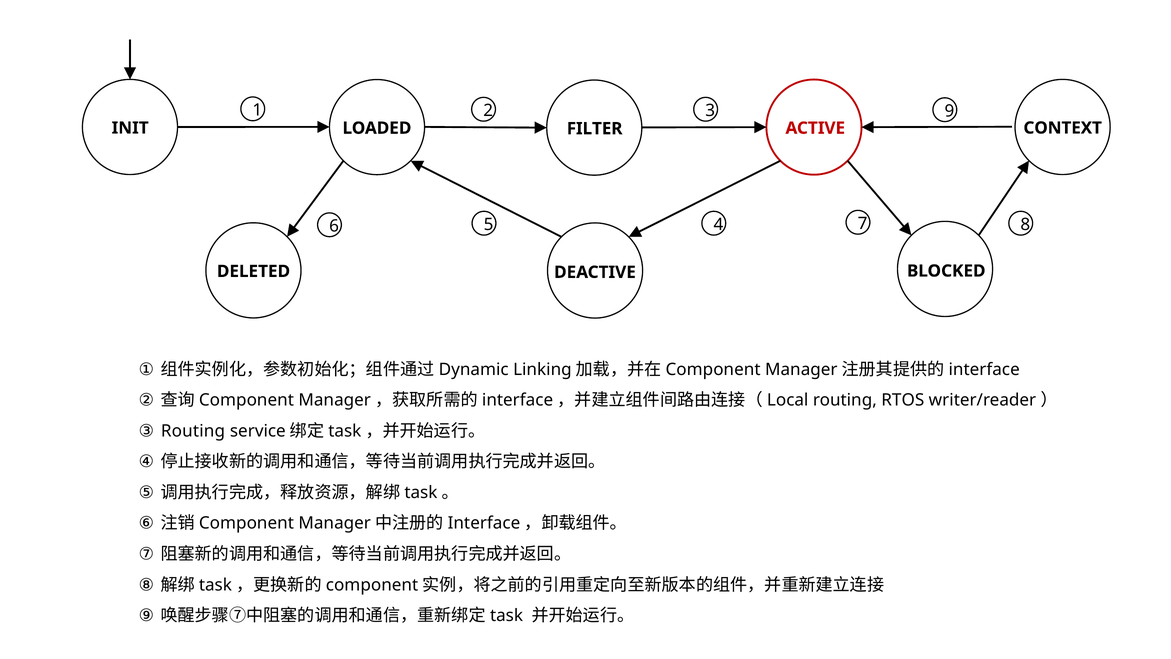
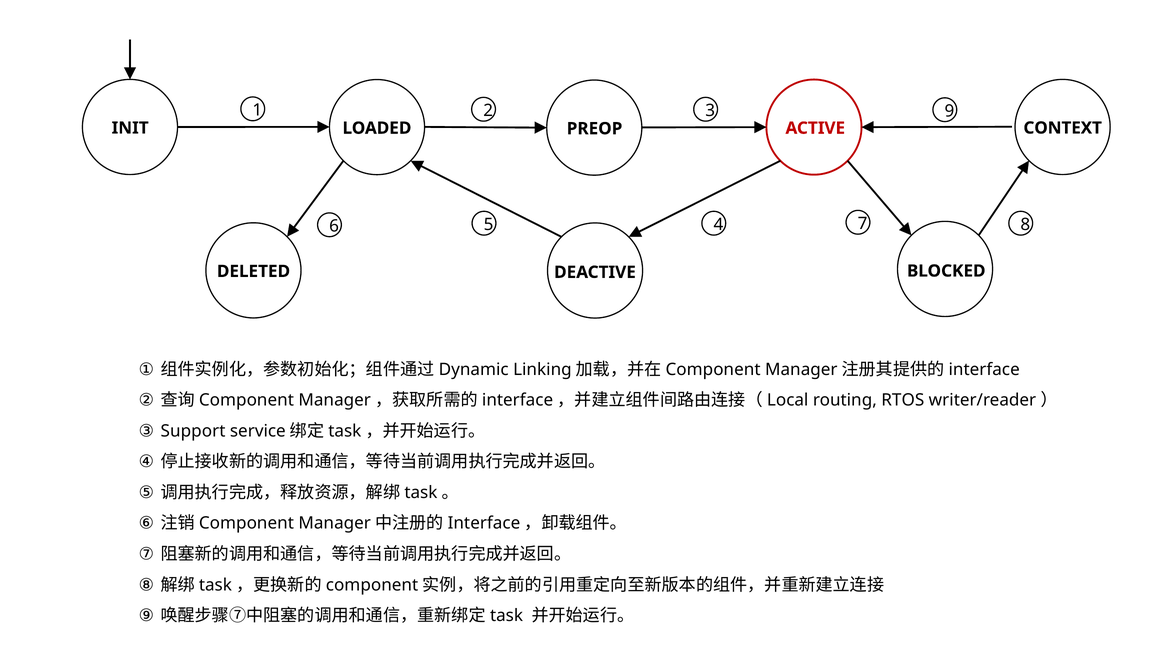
FILTER: FILTER -> PREOP
Routing at (193, 431): Routing -> Support
